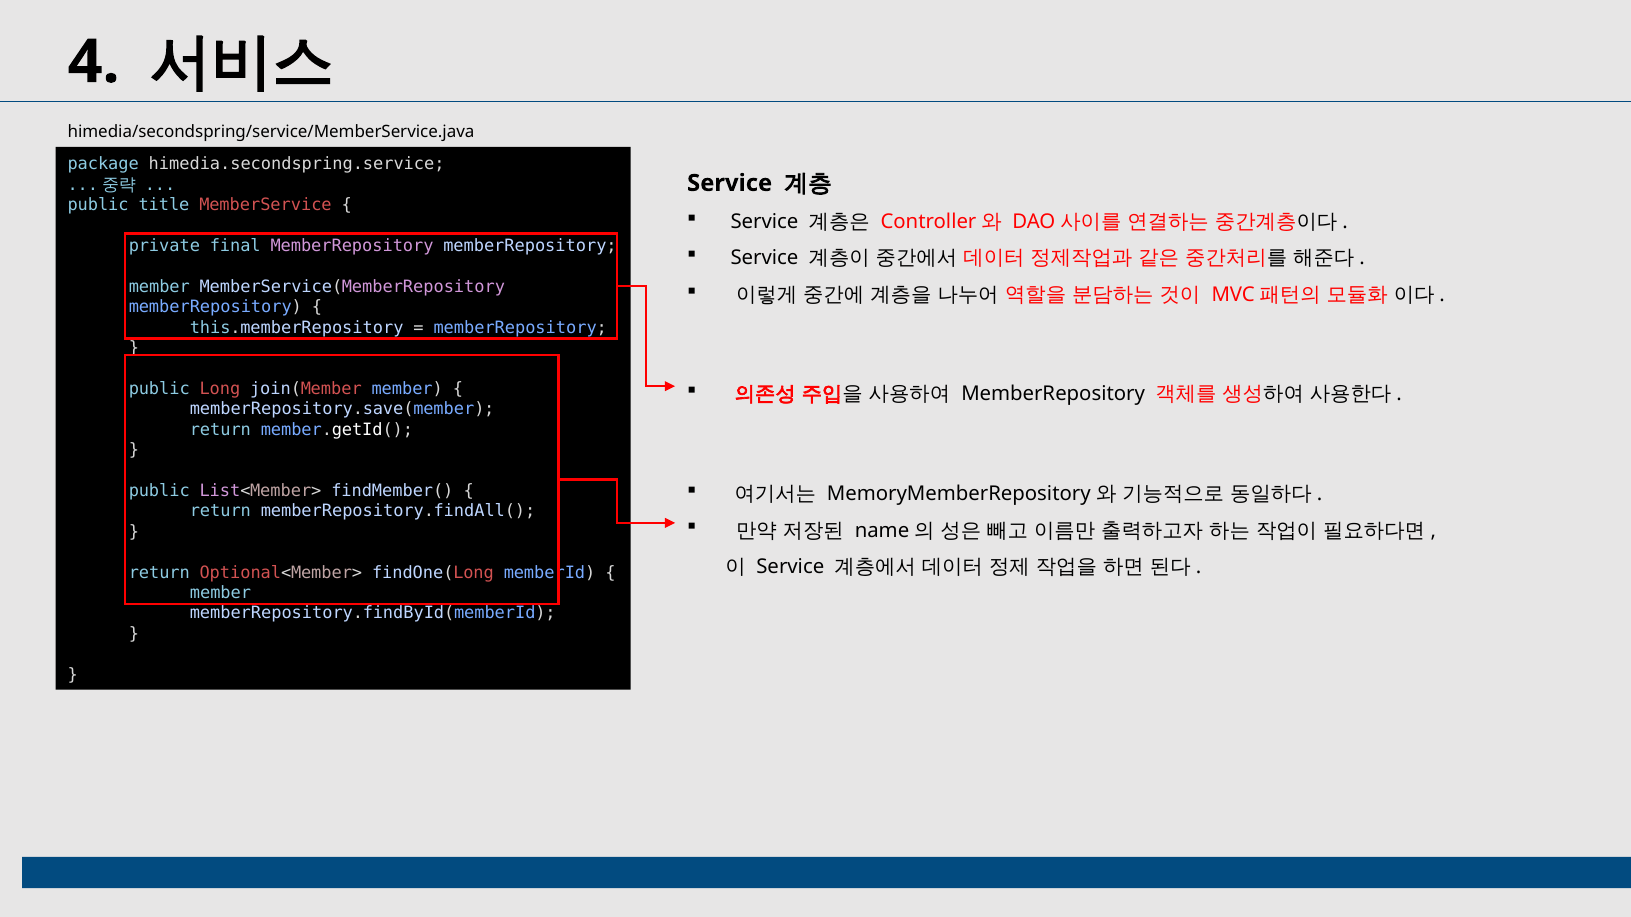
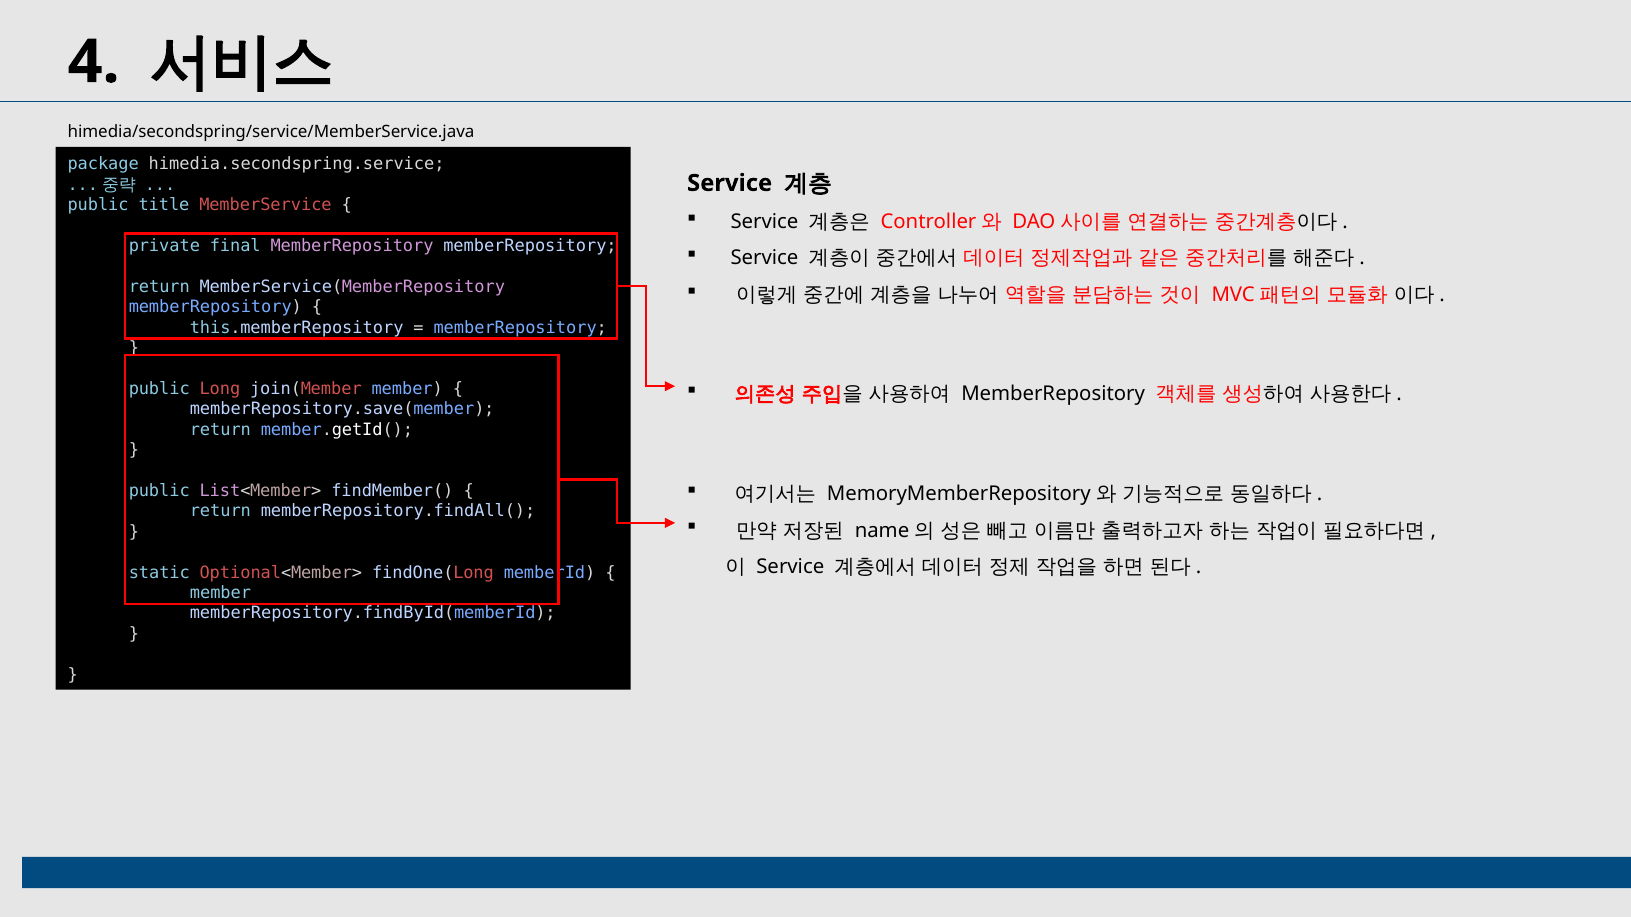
member at (159, 287): member -> return
return at (159, 573): return -> static
